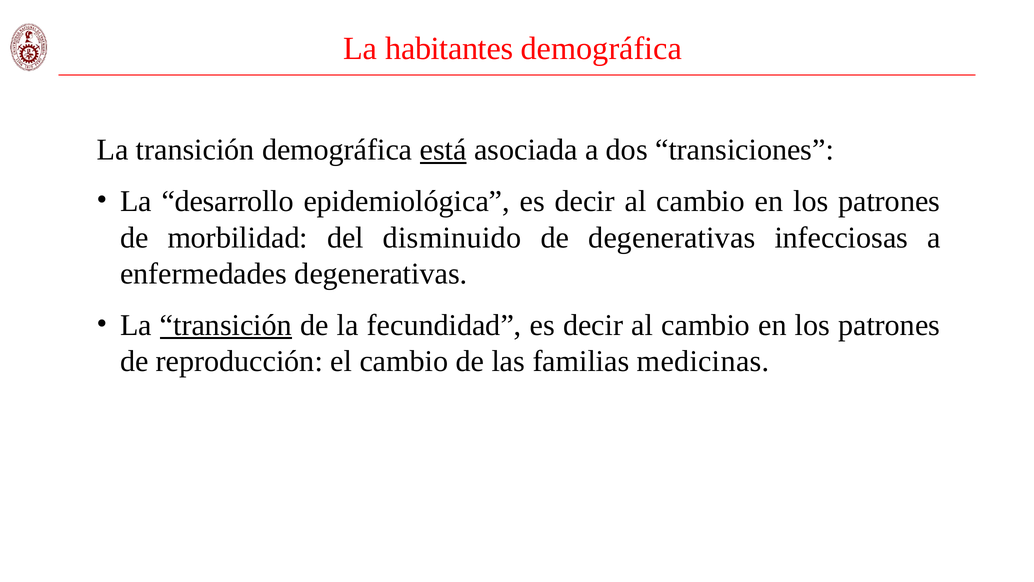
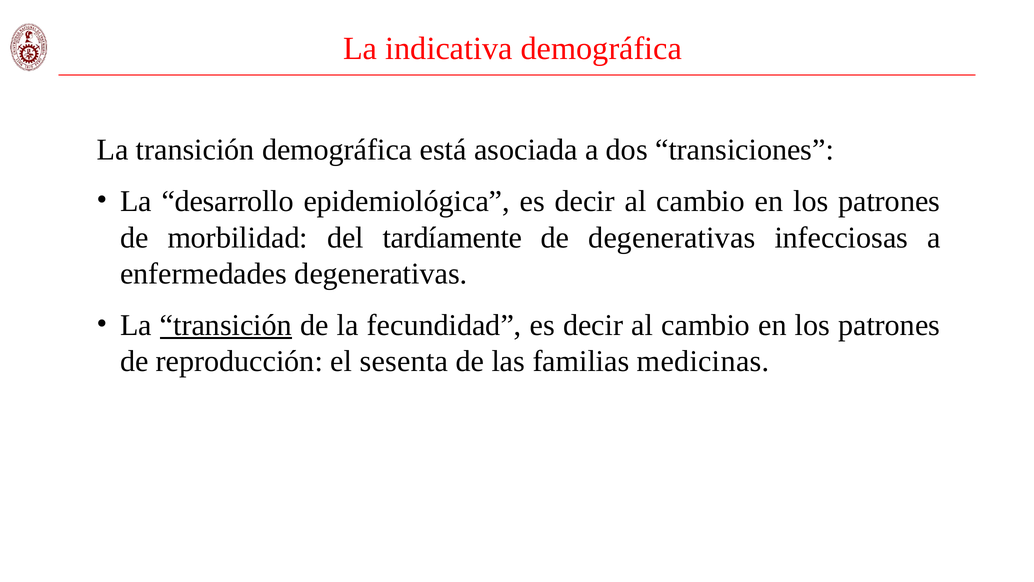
habitantes: habitantes -> indicativa
está underline: present -> none
disminuido: disminuido -> tardíamente
el cambio: cambio -> sesenta
